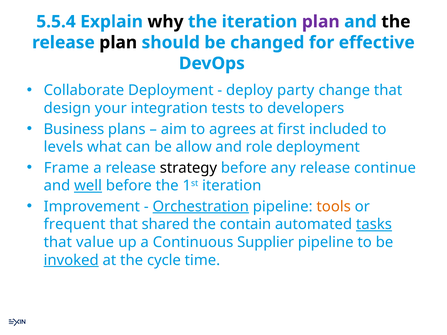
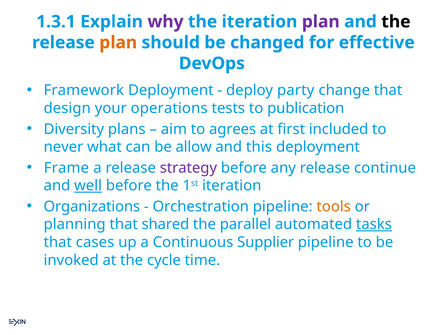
5.5.4: 5.5.4 -> 1.3.1
why colour: black -> purple
plan at (118, 43) colour: black -> orange
Collaborate: Collaborate -> Framework
integration: integration -> operations
developers: developers -> publication
Business: Business -> Diversity
levels: levels -> never
role: role -> this
strategy colour: black -> purple
Improvement: Improvement -> Organizations
Orchestration underline: present -> none
frequent: frequent -> planning
contain: contain -> parallel
value: value -> cases
invoked underline: present -> none
